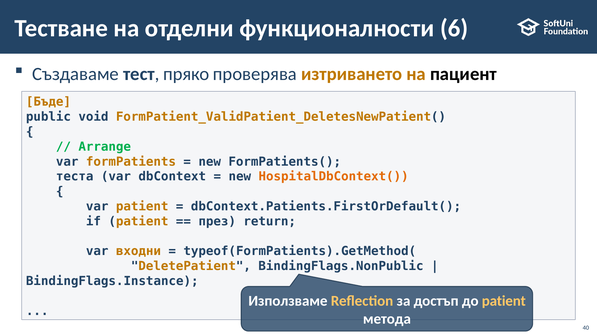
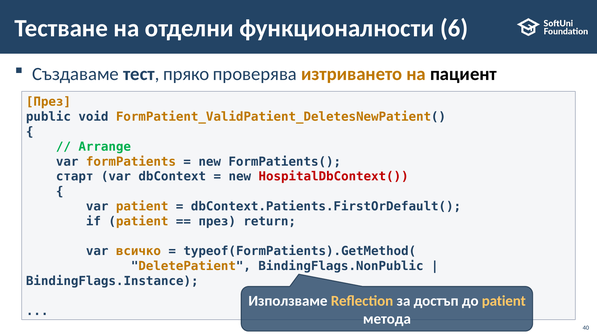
Бъде at (48, 102): Бъде -> През
теста: теста -> старт
HospitalDbContext( colour: orange -> red
входни: входни -> всичко
